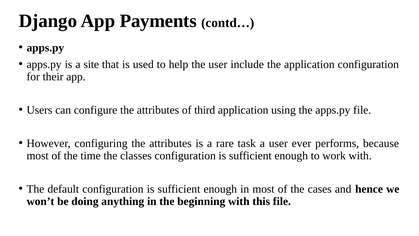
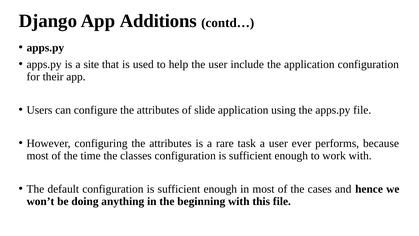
Payments: Payments -> Additions
third: third -> slide
